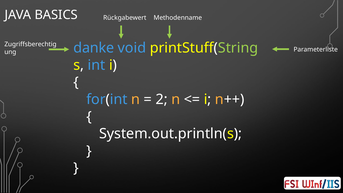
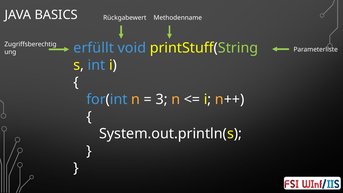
danke: danke -> erfüllt
2: 2 -> 3
